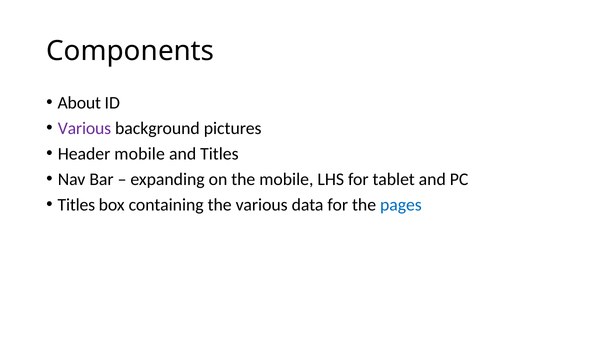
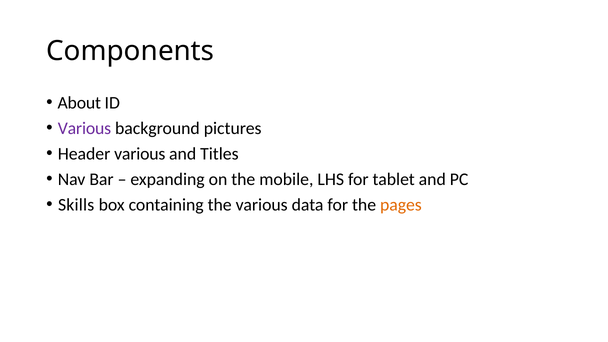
Header mobile: mobile -> various
Titles at (76, 205): Titles -> Skills
pages colour: blue -> orange
